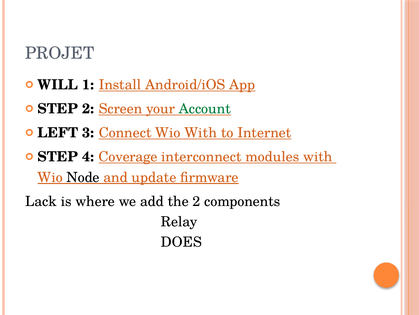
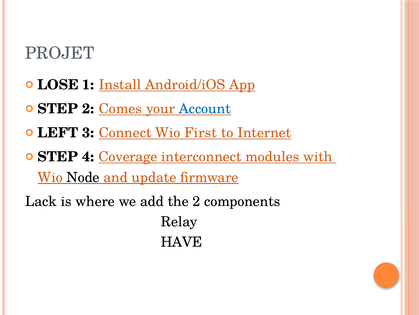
WILL: WILL -> LOSE
Screen: Screen -> Comes
Account colour: green -> blue
Wio With: With -> First
DOES: DOES -> HAVE
